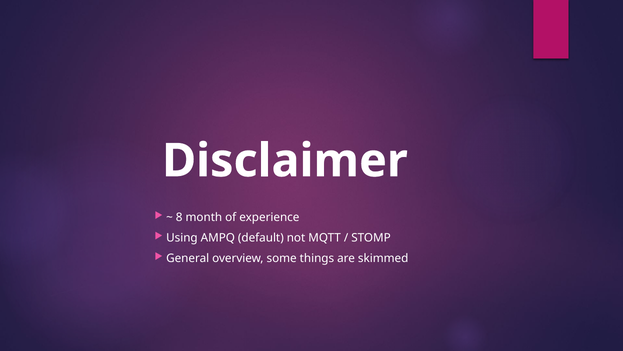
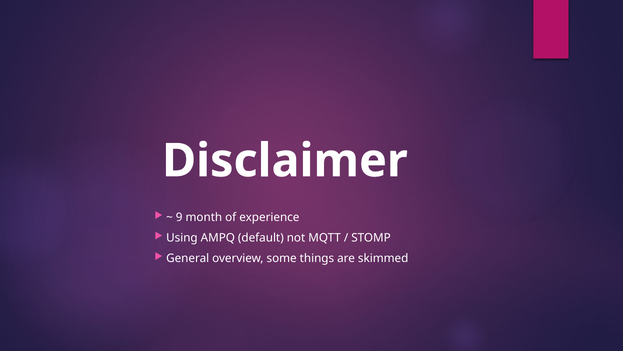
8: 8 -> 9
